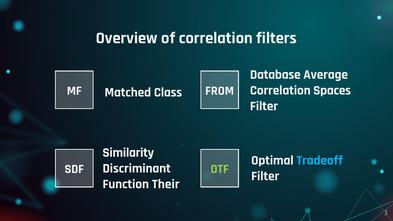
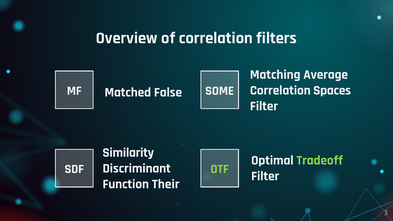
Database: Database -> Matching
FROM: FROM -> SOME
Class: Class -> False
Tradeoff colour: light blue -> light green
